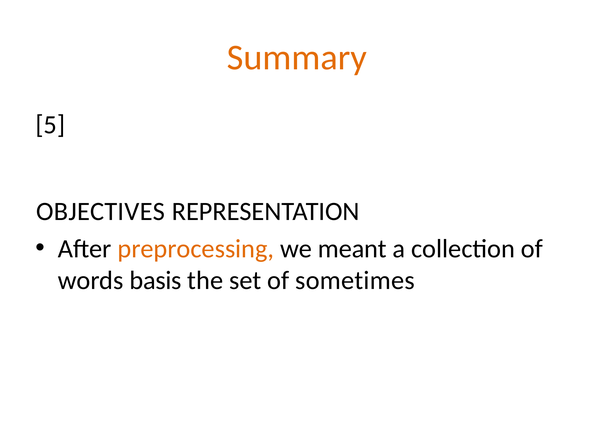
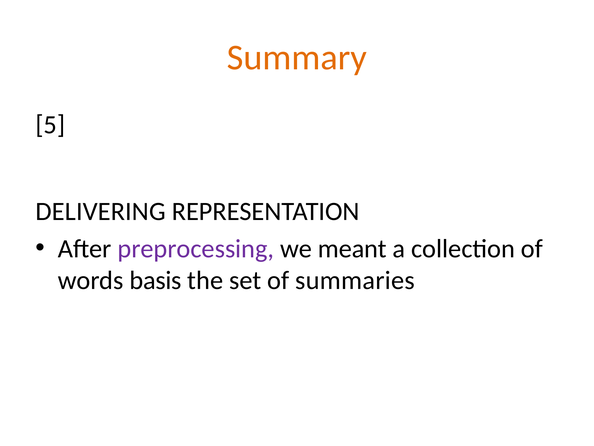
OBJECTIVES: OBJECTIVES -> DELIVERING
preprocessing colour: orange -> purple
sometimes: sometimes -> summaries
